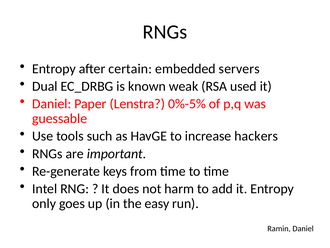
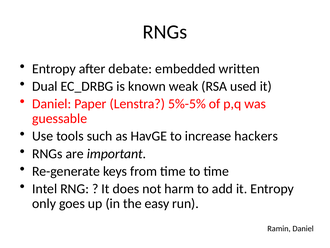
certain: certain -> debate
servers: servers -> written
0%-5%: 0%-5% -> 5%-5%
